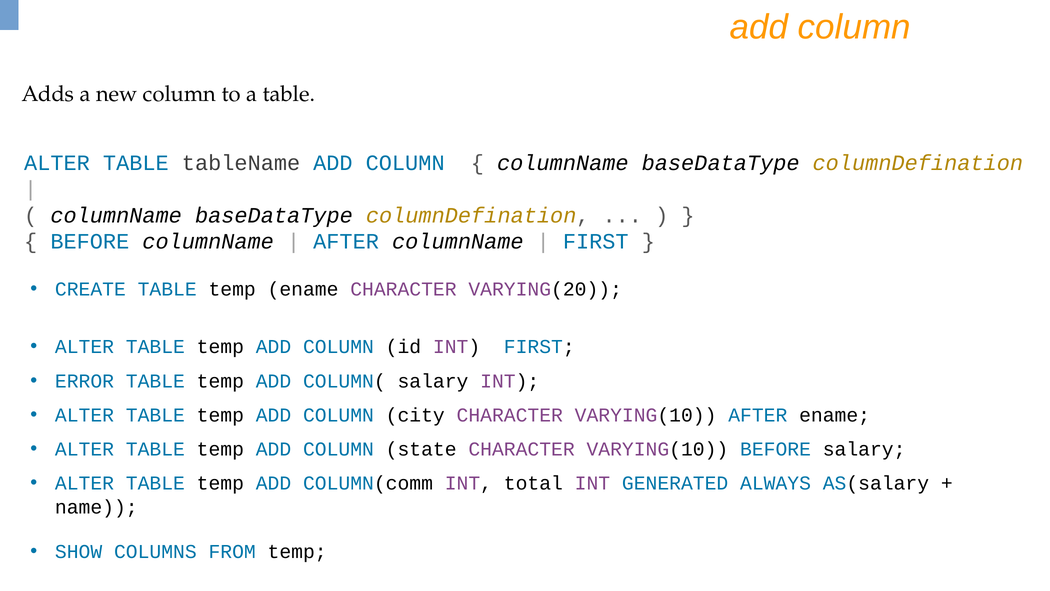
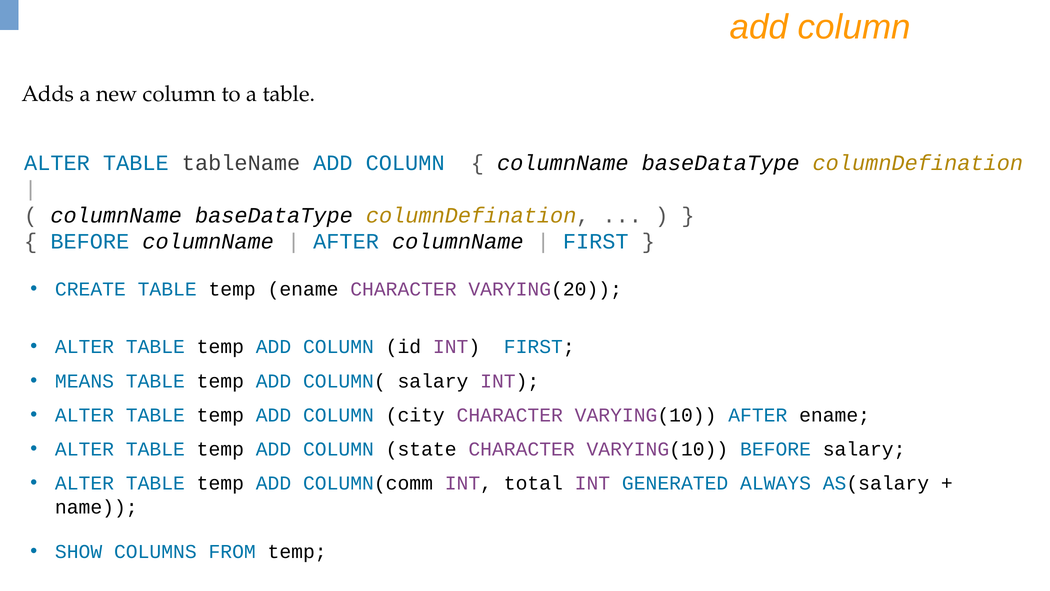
ERROR: ERROR -> MEANS
